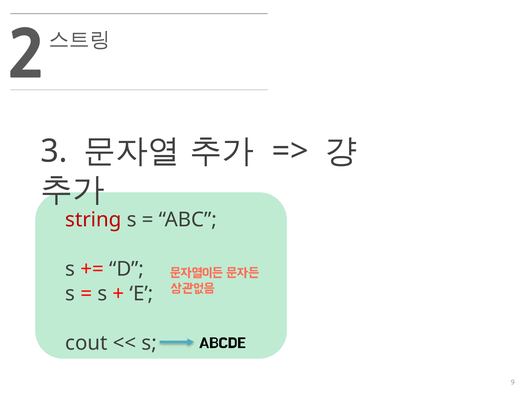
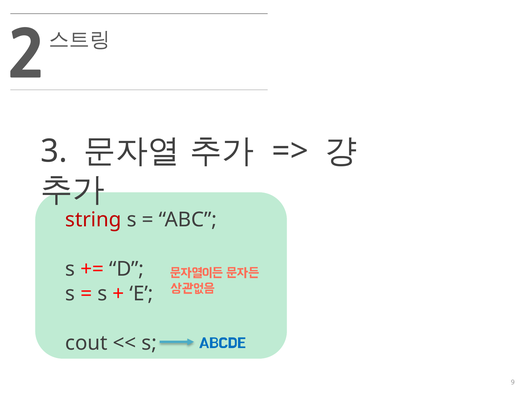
ABCDE colour: black -> blue
